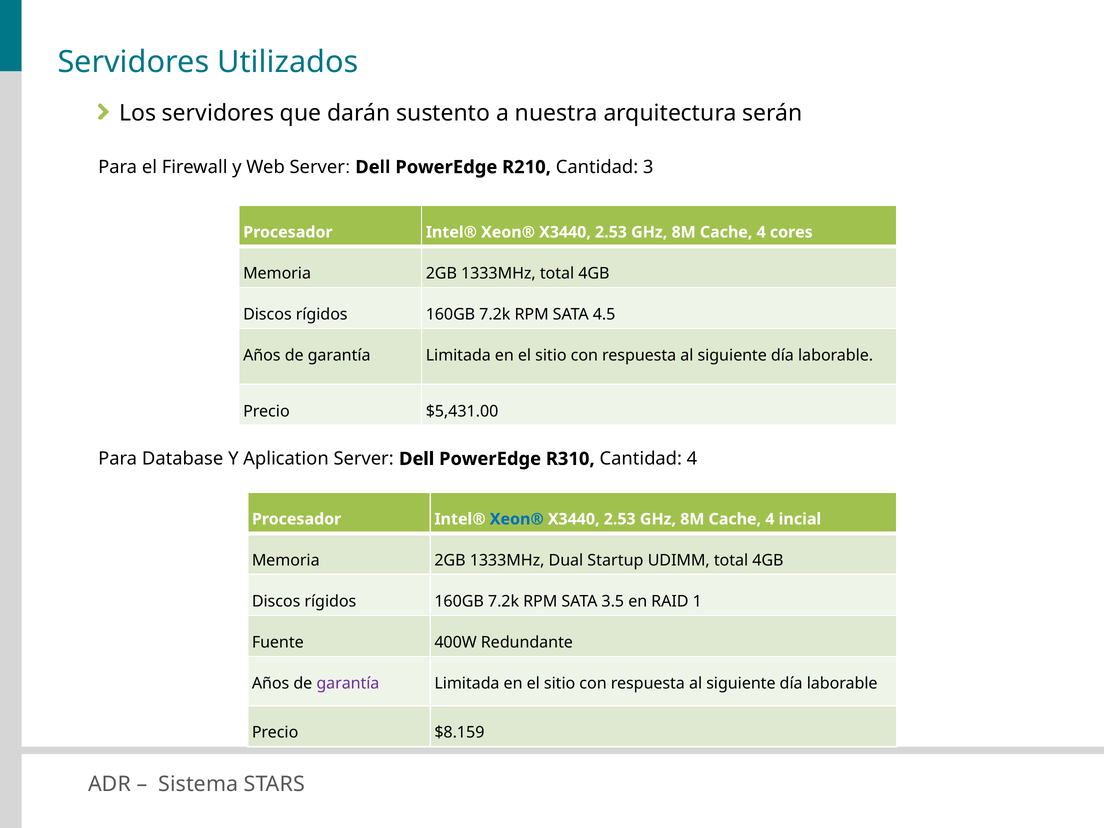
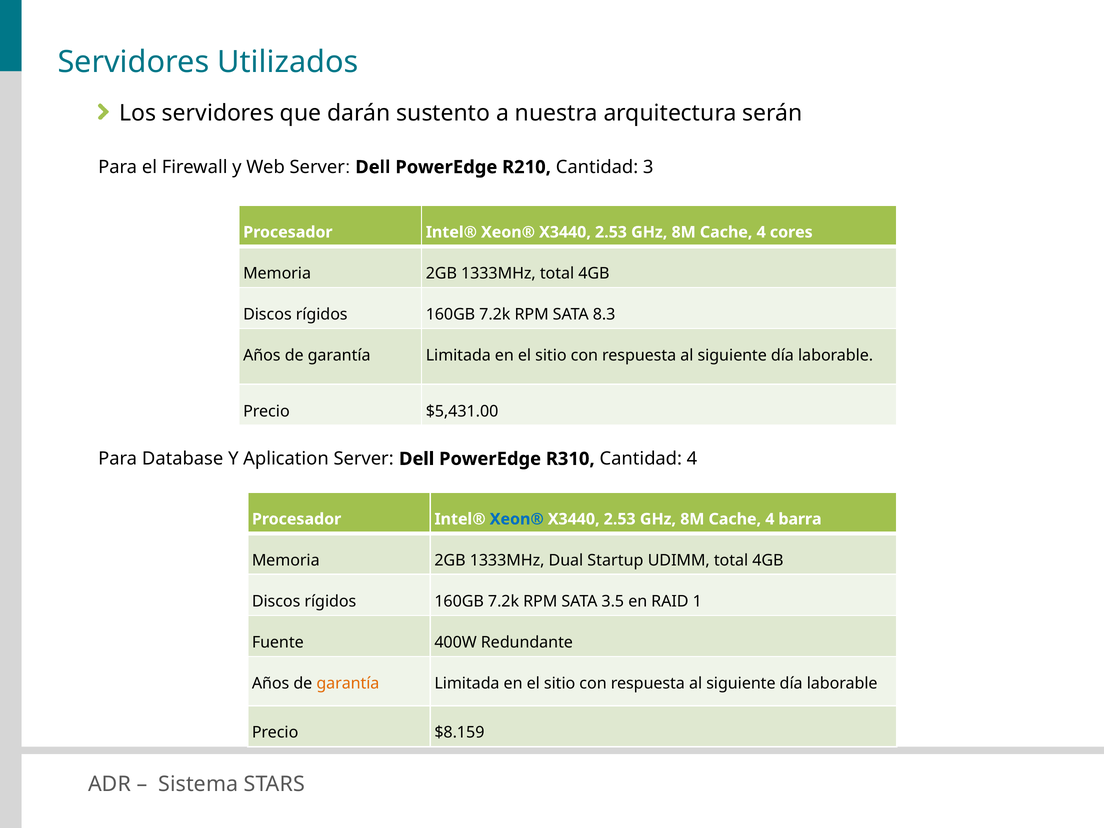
4.5: 4.5 -> 8.3
incial: incial -> barra
garantía at (348, 683) colour: purple -> orange
